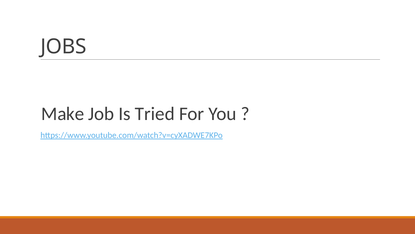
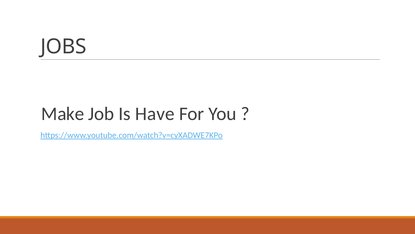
Tried: Tried -> Have
